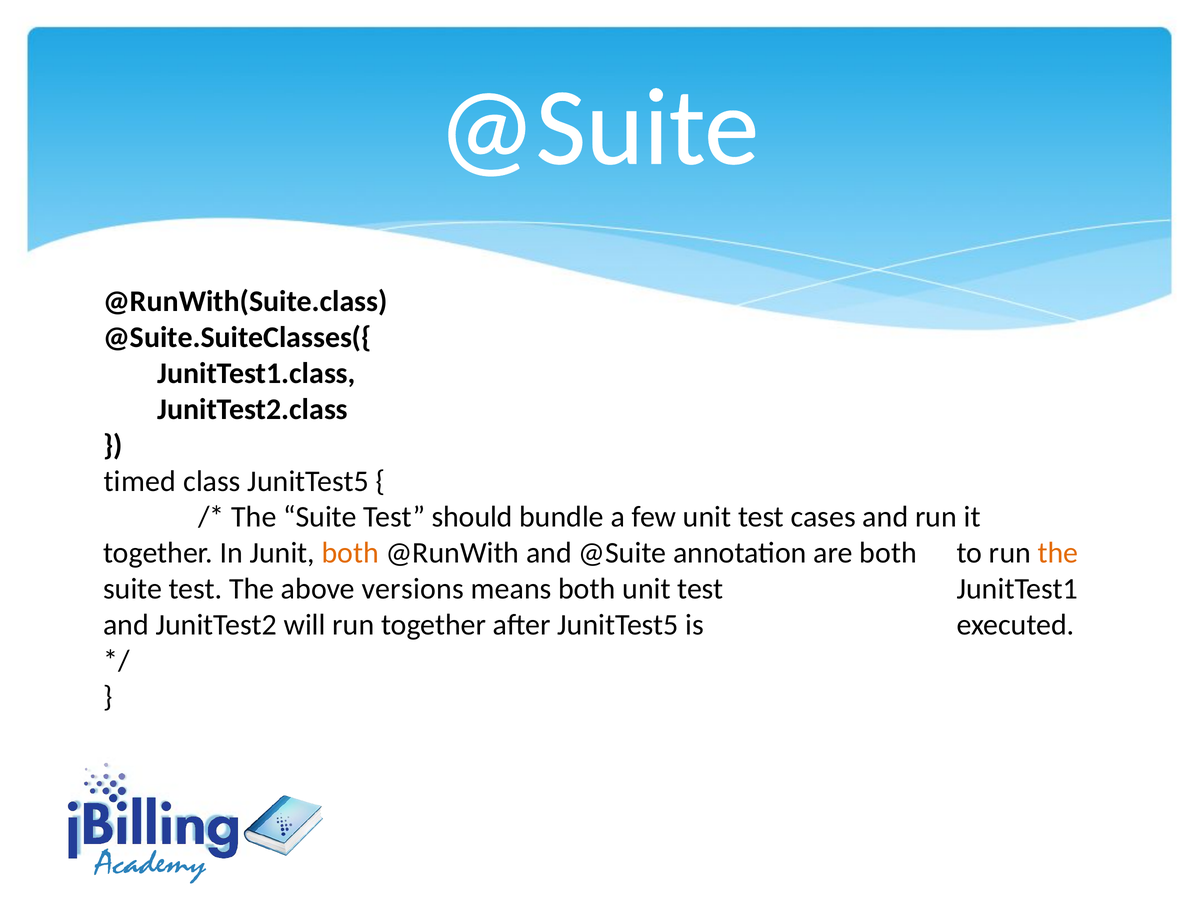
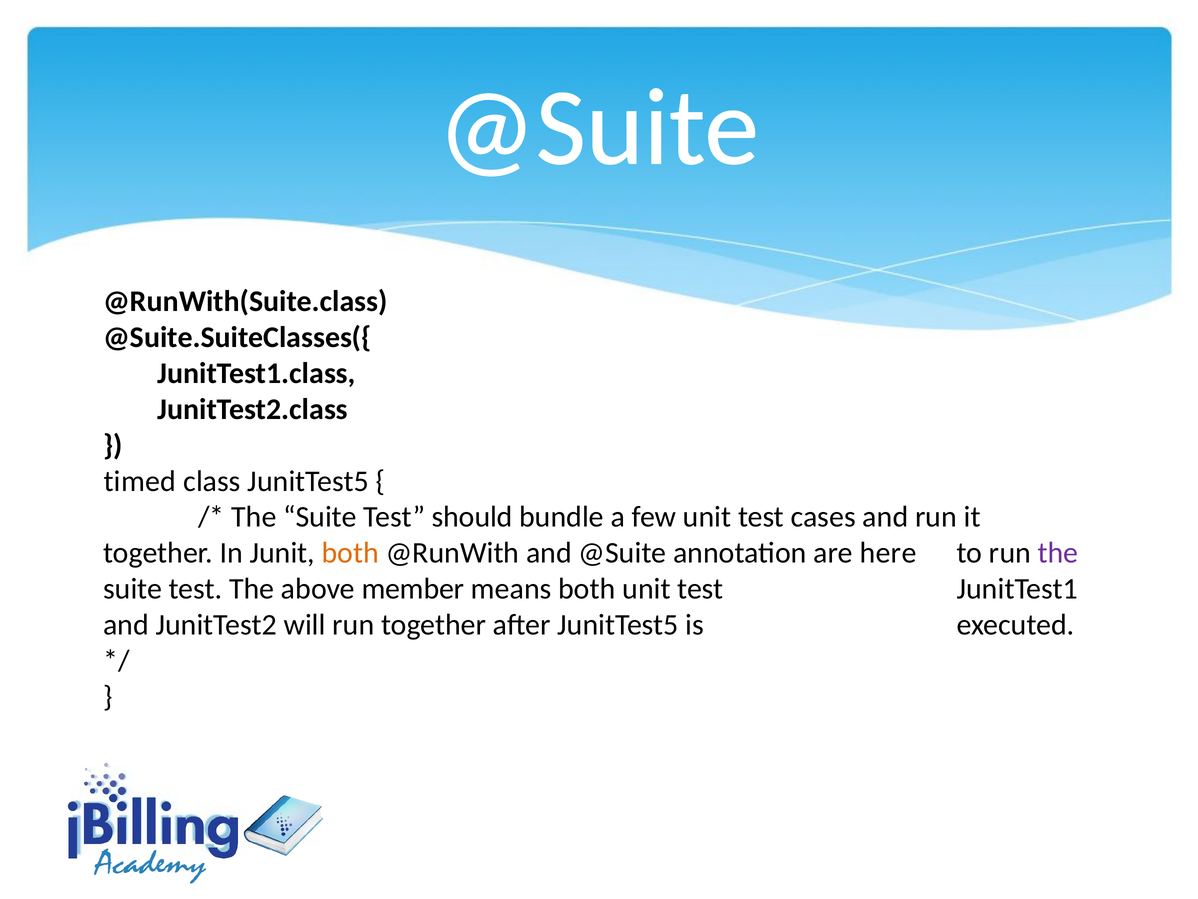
are both: both -> here
the at (1058, 553) colour: orange -> purple
versions: versions -> member
